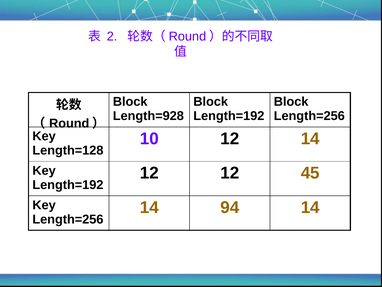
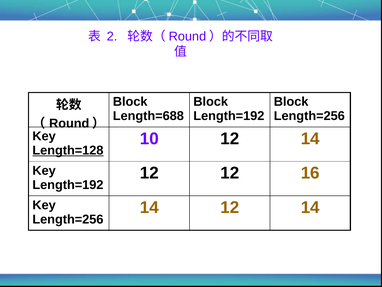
Length=928: Length=928 -> Length=688
Length=128 underline: none -> present
45: 45 -> 16
14 94: 94 -> 12
